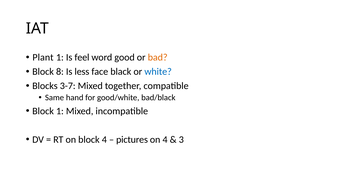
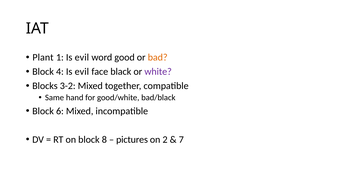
1 Is feel: feel -> evil
8: 8 -> 4
less at (82, 72): less -> evil
white colour: blue -> purple
3-7: 3-7 -> 3-2
Block 1: 1 -> 6
block 4: 4 -> 8
on 4: 4 -> 2
3: 3 -> 7
